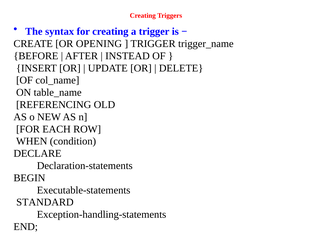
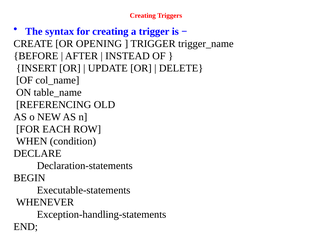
STANDARD: STANDARD -> WHENEVER
